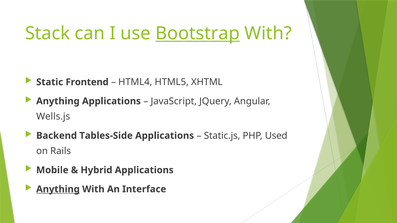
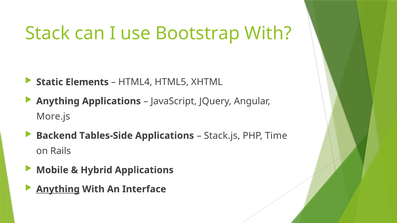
Bootstrap underline: present -> none
Frontend: Frontend -> Elements
Wells.js: Wells.js -> More.js
Static.js: Static.js -> Stack.js
Used: Used -> Time
